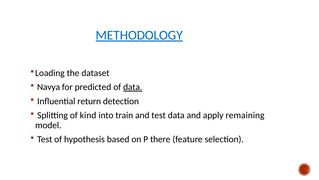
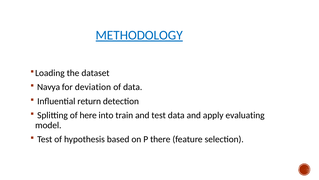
predicted: predicted -> deviation
data at (133, 87) underline: present -> none
kind: kind -> here
remaining: remaining -> evaluating
